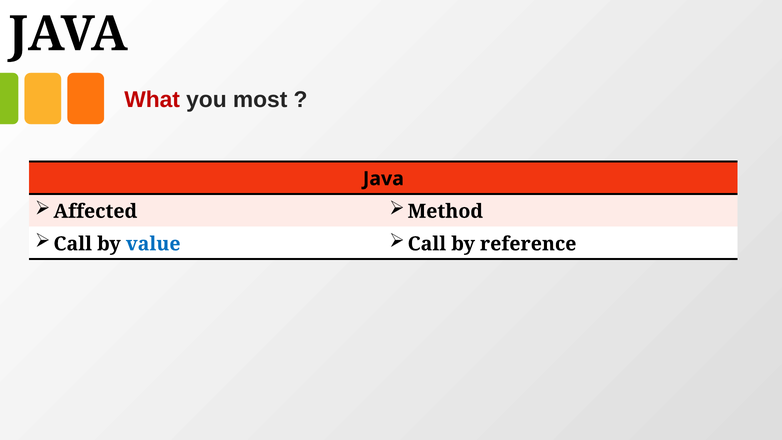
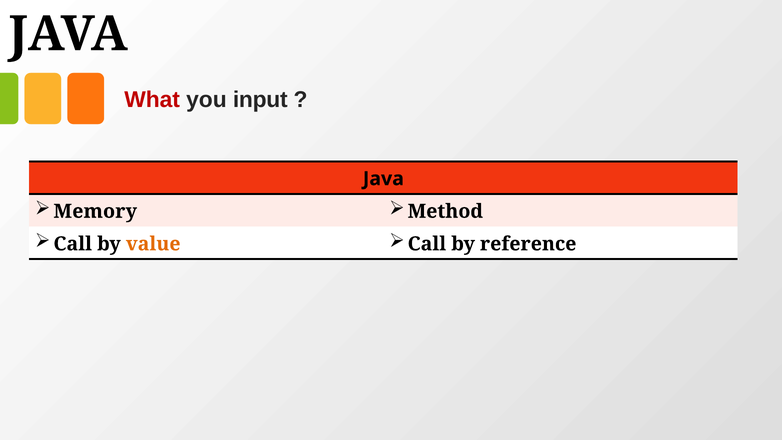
most: most -> input
Affected: Affected -> Memory
value colour: blue -> orange
